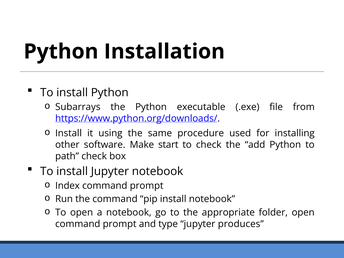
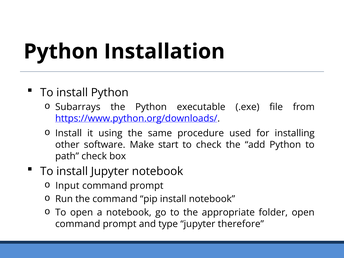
Index: Index -> Input
produces: produces -> therefore
